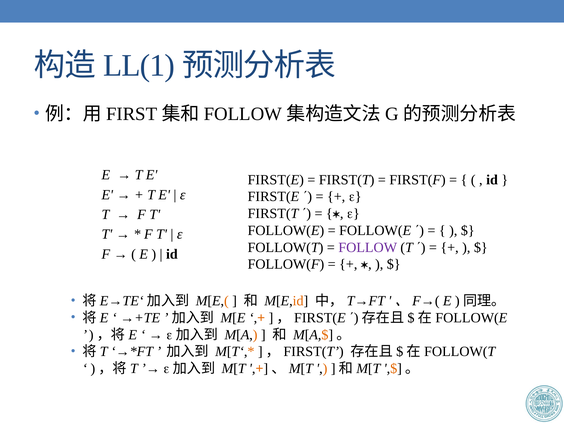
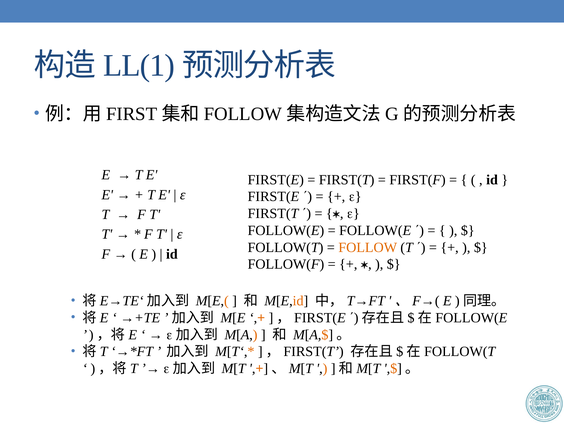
FOLLOW colour: purple -> orange
